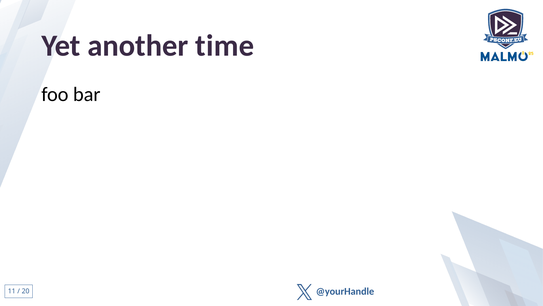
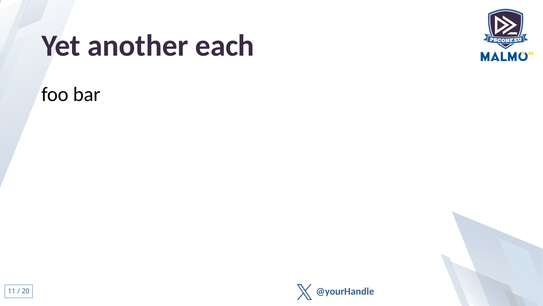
time: time -> each
